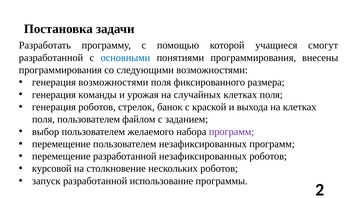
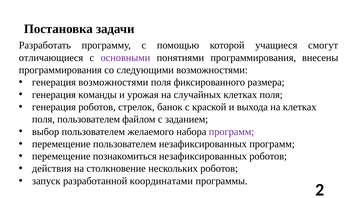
разработанной at (51, 57): разработанной -> отличающиеся
основными colour: blue -> purple
перемещение разработанной: разработанной -> познакомиться
курсовой: курсовой -> действия
использование: использование -> координатами
